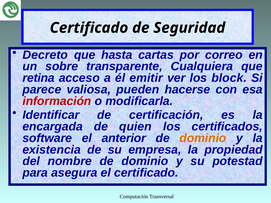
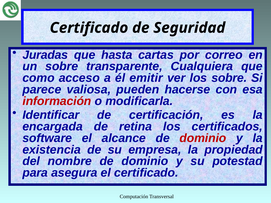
Decreto: Decreto -> Juradas
retina: retina -> como
los block: block -> sobre
quien: quien -> retina
anterior: anterior -> alcance
dominio at (203, 138) colour: orange -> red
